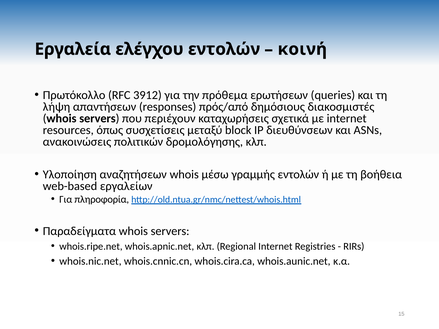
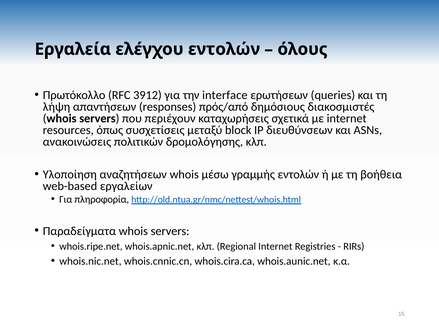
κοινή: κοινή -> όλους
πρόθεμα: πρόθεμα -> interface
